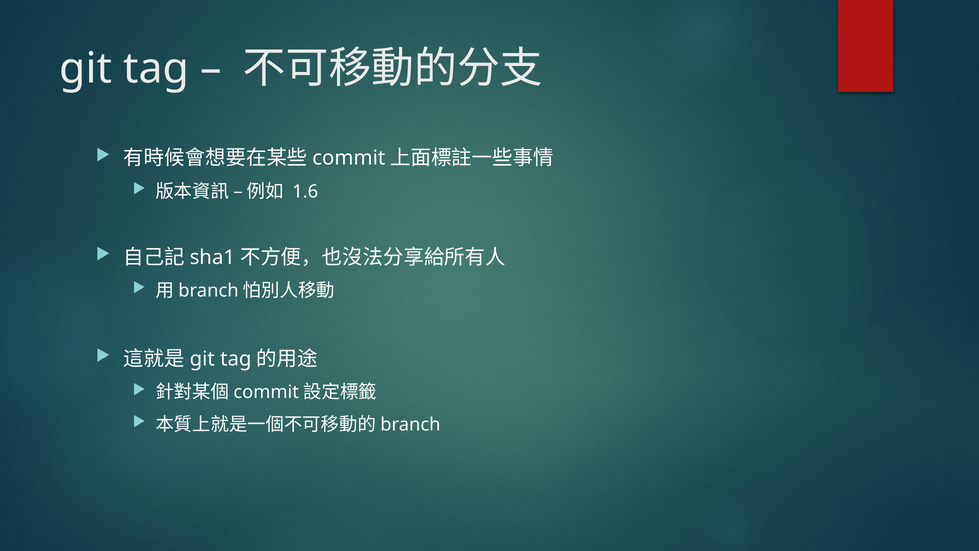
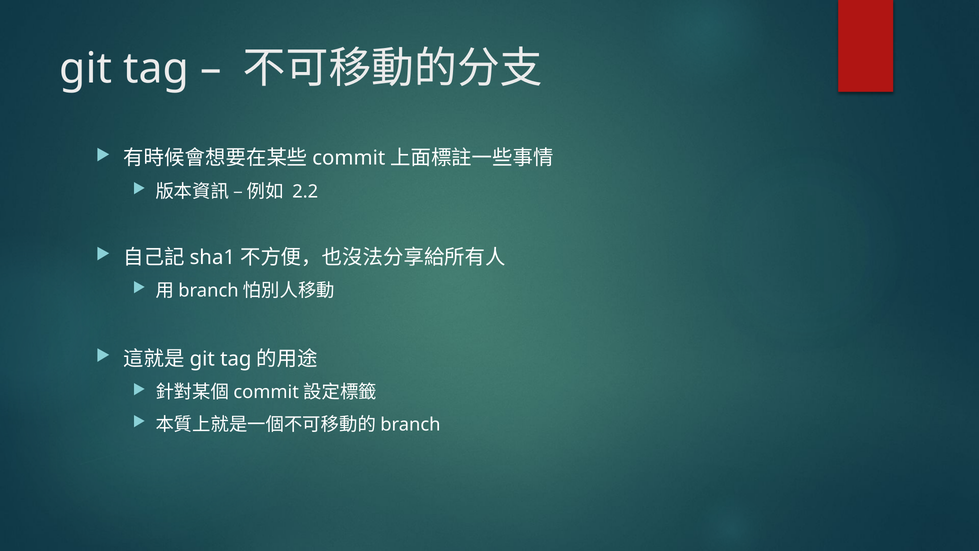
1.6: 1.6 -> 2.2
